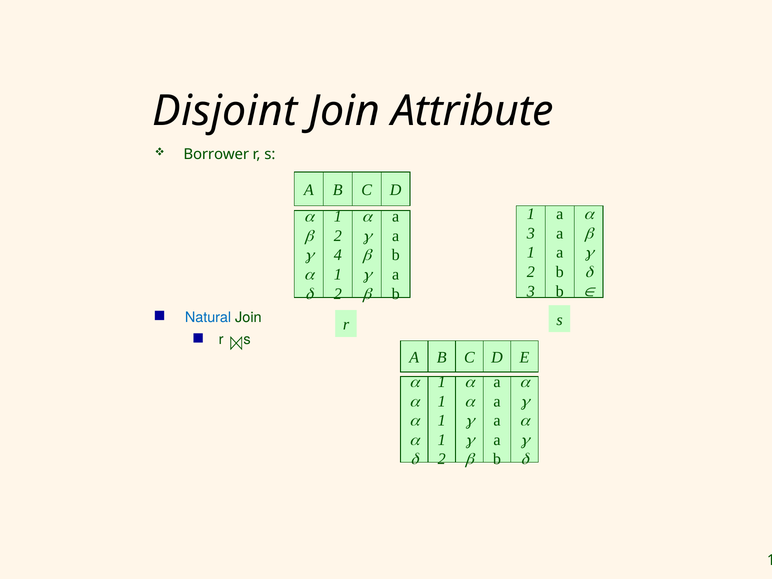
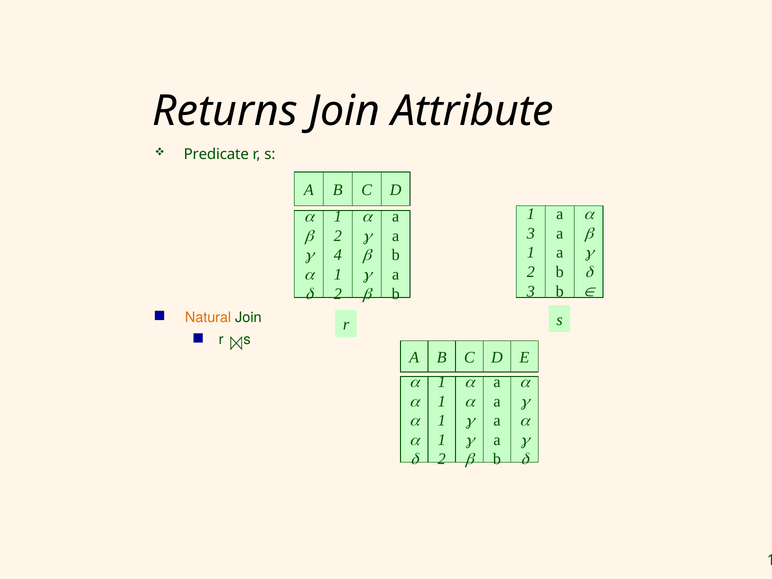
Disjoint: Disjoint -> Returns
Borrower: Borrower -> Predicate
Natural colour: blue -> orange
